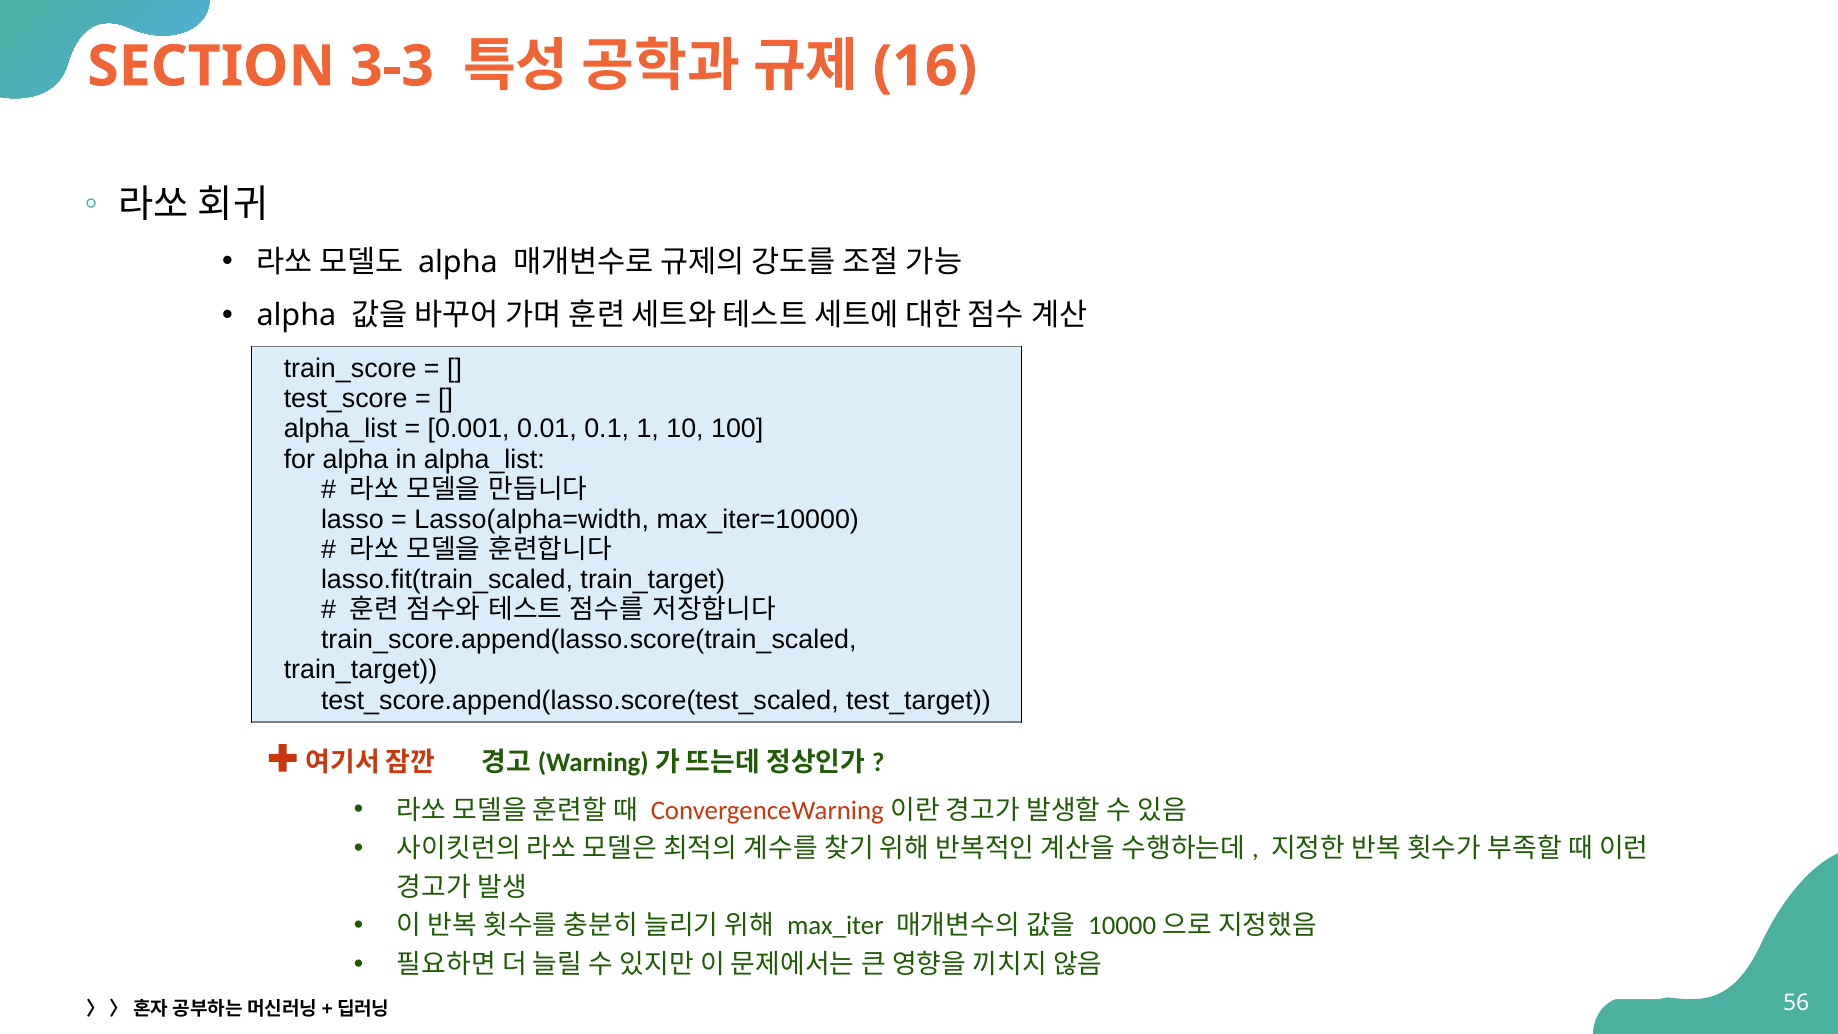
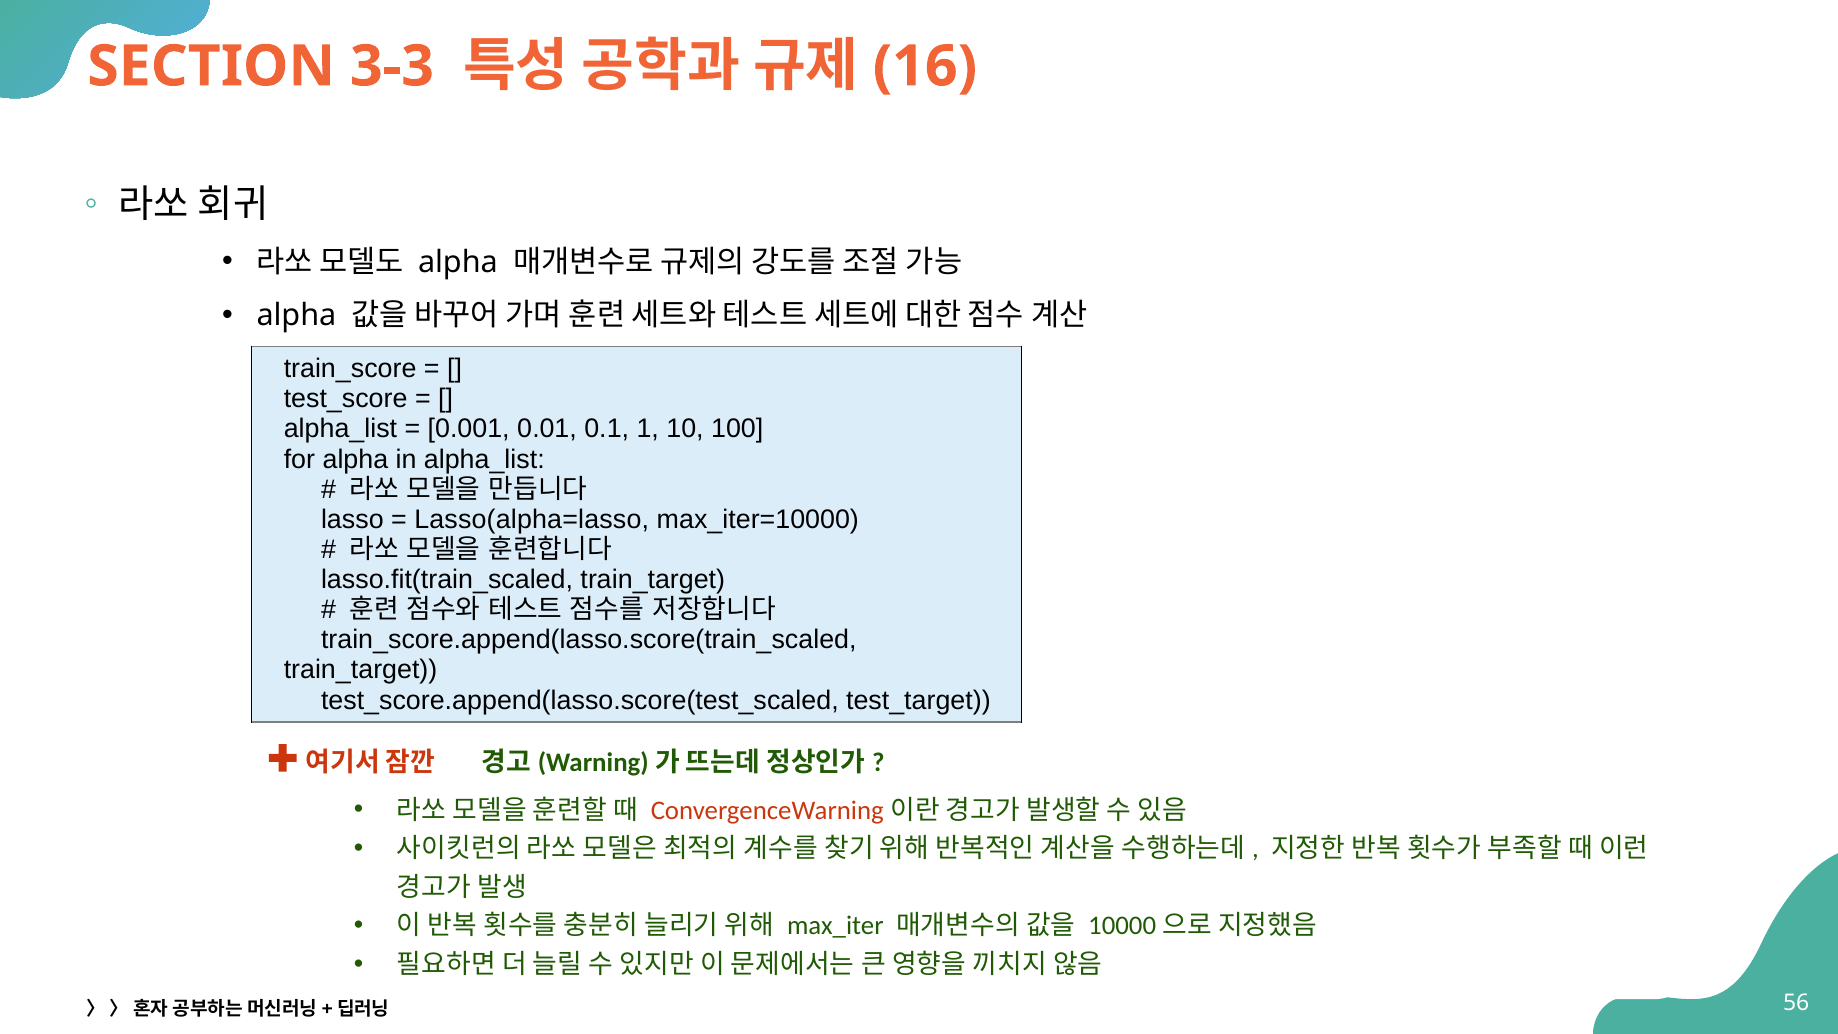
Lasso(alpha=width: Lasso(alpha=width -> Lasso(alpha=lasso
